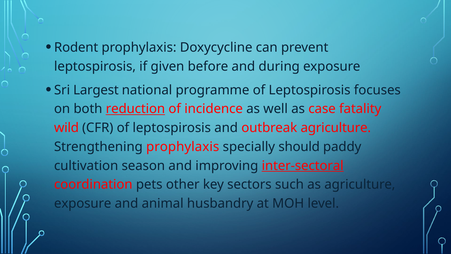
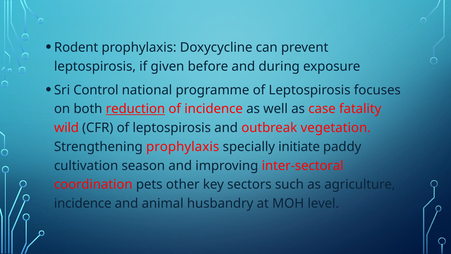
Largest: Largest -> Control
outbreak agriculture: agriculture -> vegetation
should: should -> initiate
inter-sectoral underline: present -> none
exposure at (83, 203): exposure -> incidence
